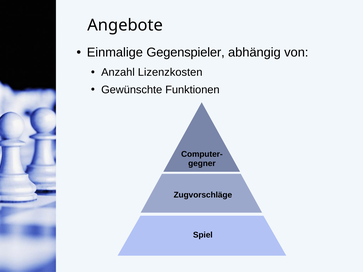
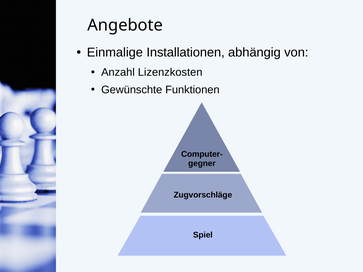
Gegenspieler: Gegenspieler -> Installationen
